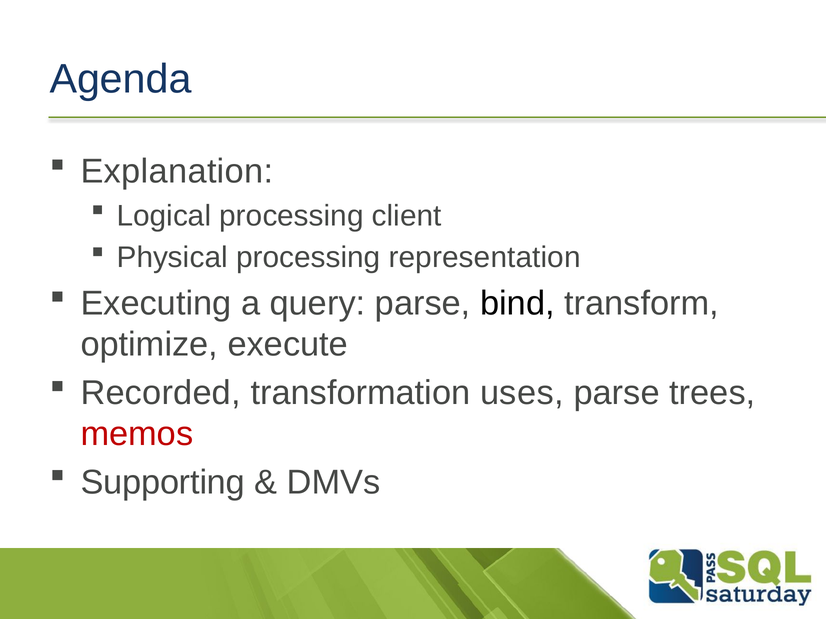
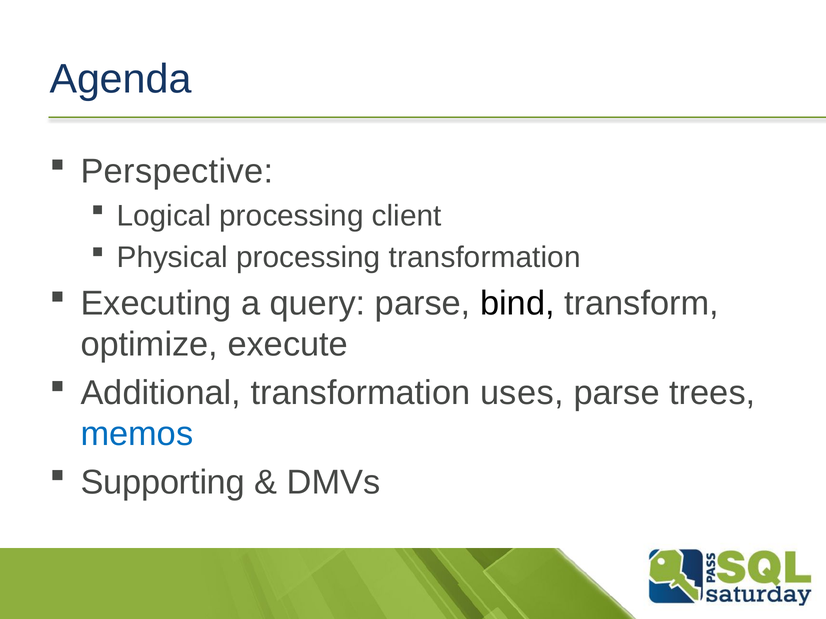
Explanation: Explanation -> Perspective
processing representation: representation -> transformation
Recorded: Recorded -> Additional
memos colour: red -> blue
